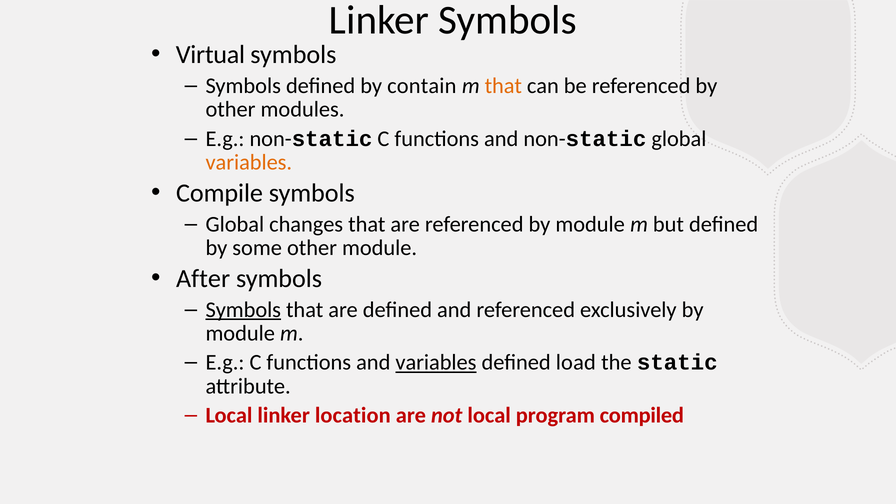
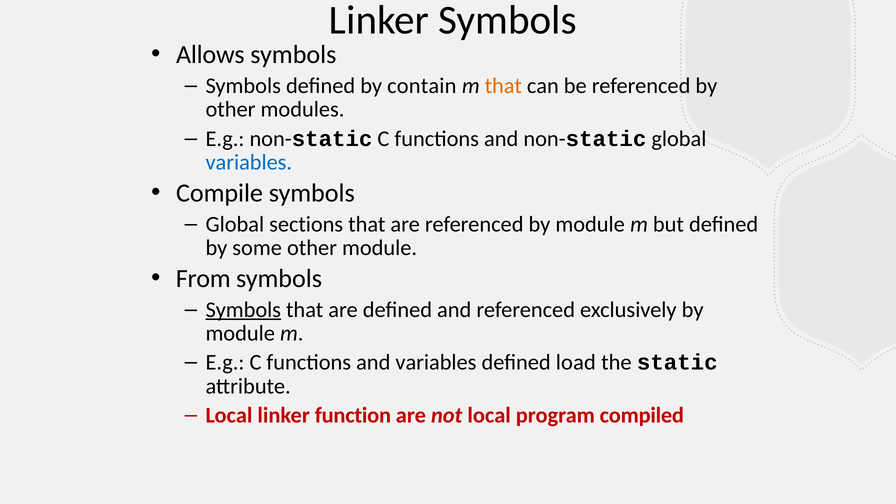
Virtual: Virtual -> Allows
variables at (249, 162) colour: orange -> blue
changes: changes -> sections
After: After -> From
variables at (436, 363) underline: present -> none
location: location -> function
